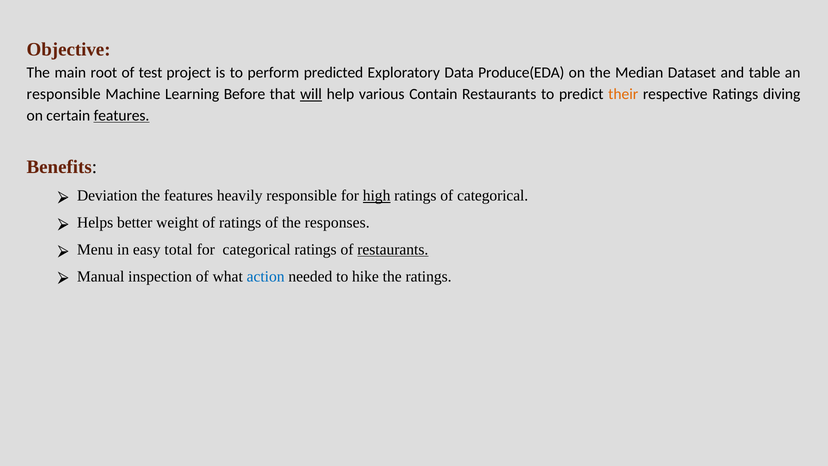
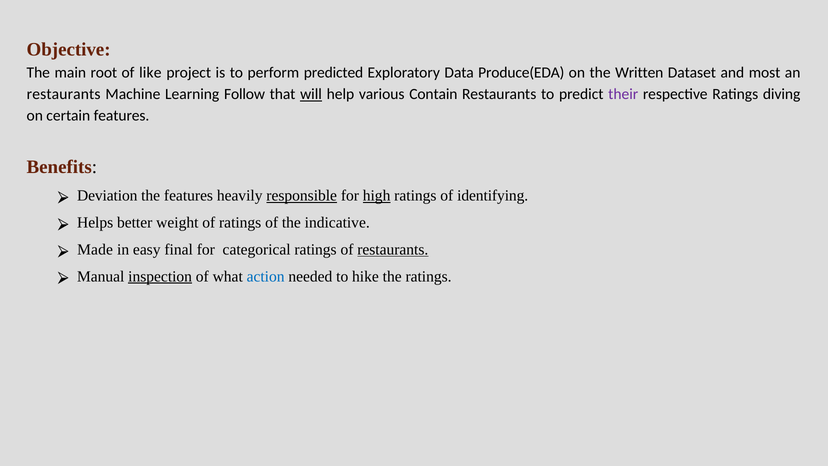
test: test -> like
Median: Median -> Written
table: table -> most
responsible at (64, 94): responsible -> restaurants
Before: Before -> Follow
their colour: orange -> purple
features at (122, 116) underline: present -> none
responsible at (302, 196) underline: none -> present
of categorical: categorical -> identifying
responses: responses -> indicative
Menu: Menu -> Made
total: total -> final
inspection underline: none -> present
